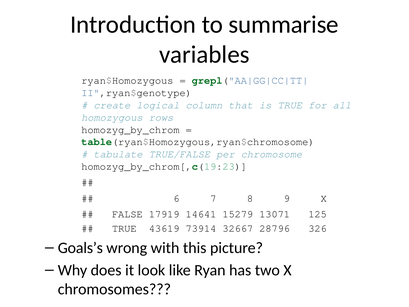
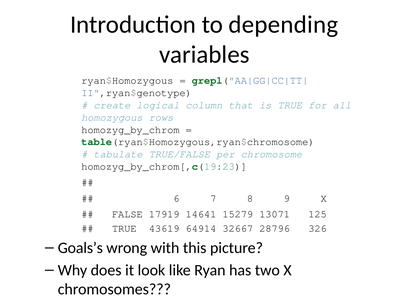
summarise: summarise -> depending
73914: 73914 -> 64914
